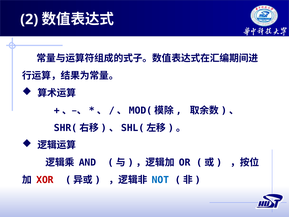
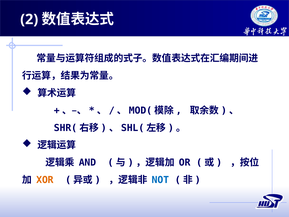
XOR colour: red -> orange
